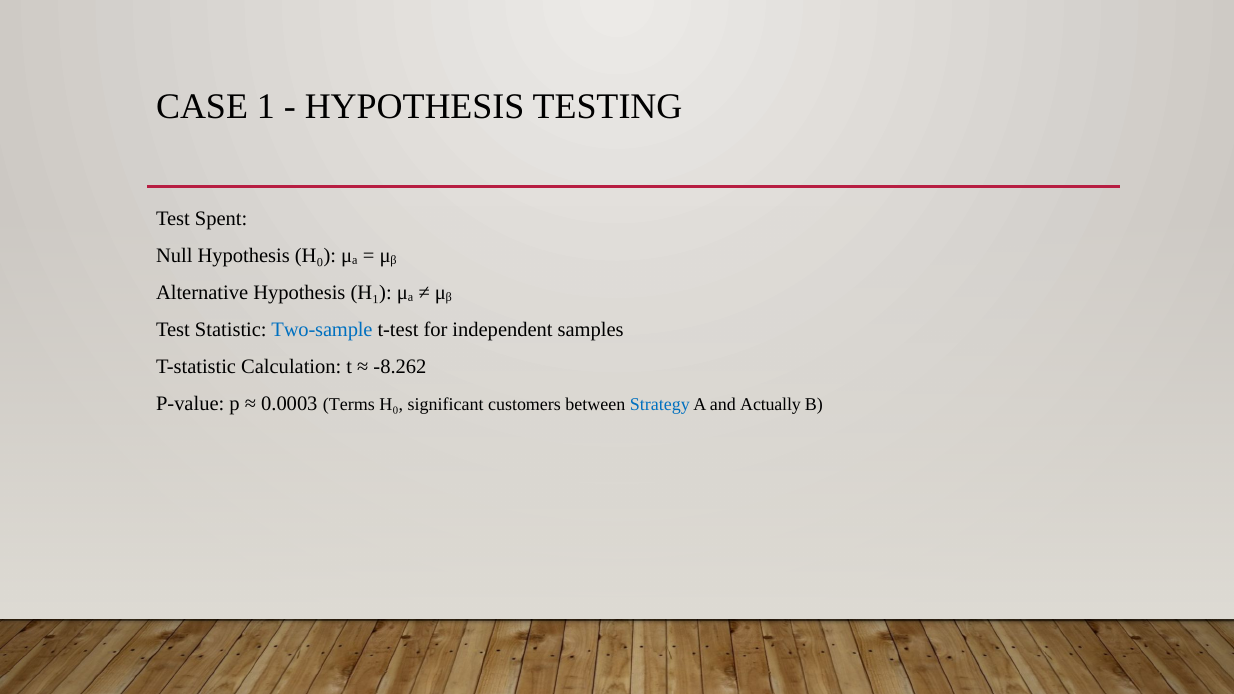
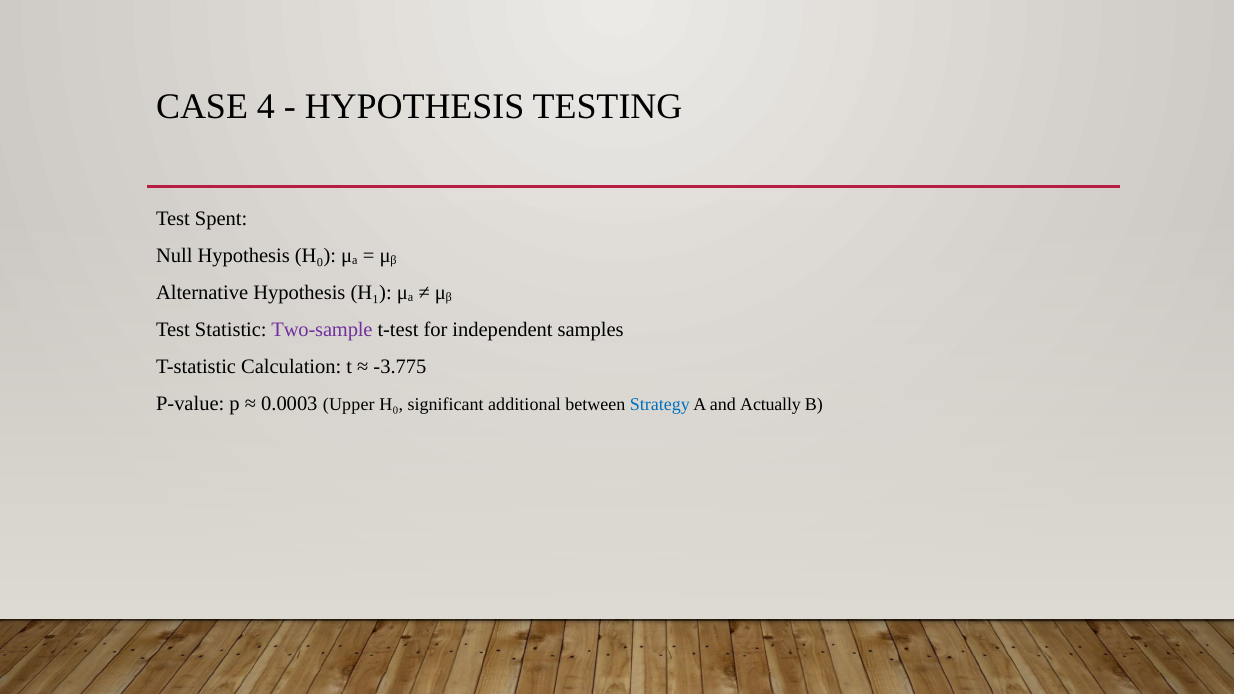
1: 1 -> 4
Two-sample colour: blue -> purple
-8.262: -8.262 -> -3.775
Terms: Terms -> Upper
customers: customers -> additional
